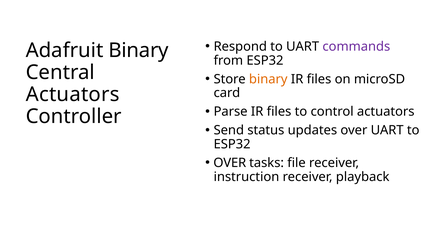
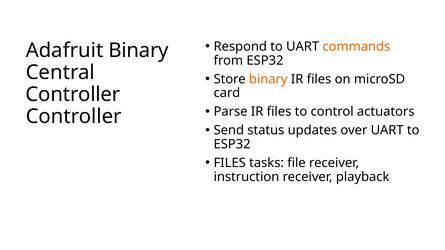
commands colour: purple -> orange
Actuators at (73, 95): Actuators -> Controller
OVER at (230, 163): OVER -> FILES
